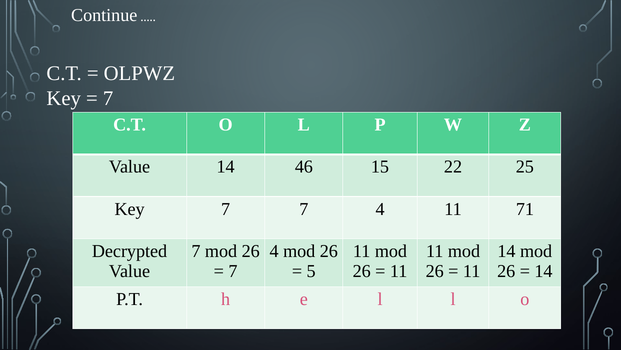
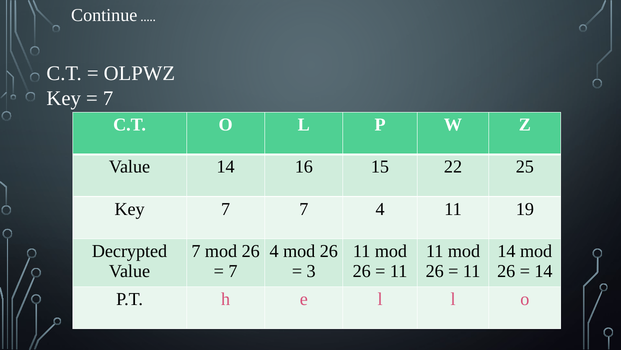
46: 46 -> 16
71: 71 -> 19
5: 5 -> 3
